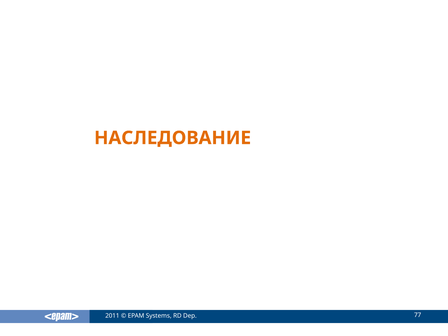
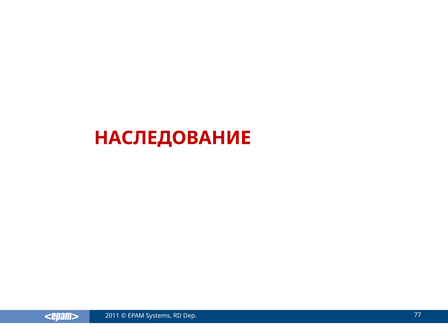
НАСЛЕДОВАНИЕ colour: orange -> red
